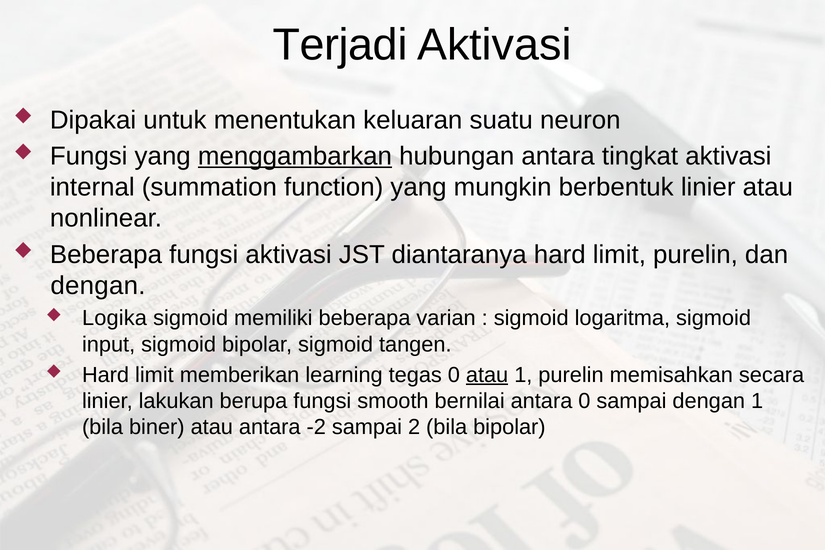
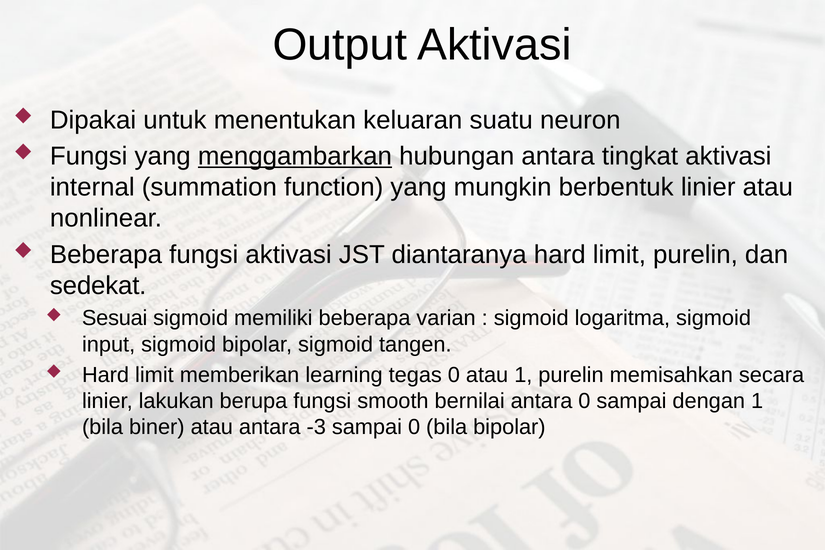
Terjadi: Terjadi -> Output
dengan at (98, 286): dengan -> sedekat
Logika: Logika -> Sesuai
atau at (487, 375) underline: present -> none
-2: -2 -> -3
sampai 2: 2 -> 0
